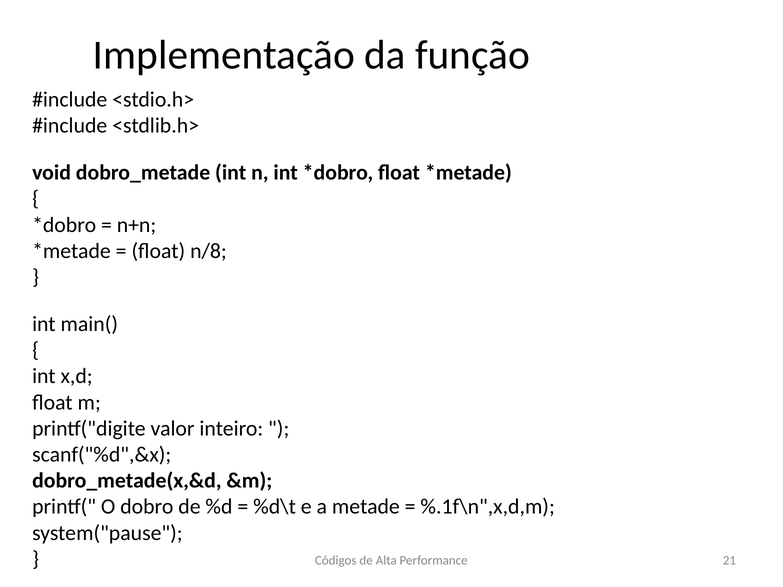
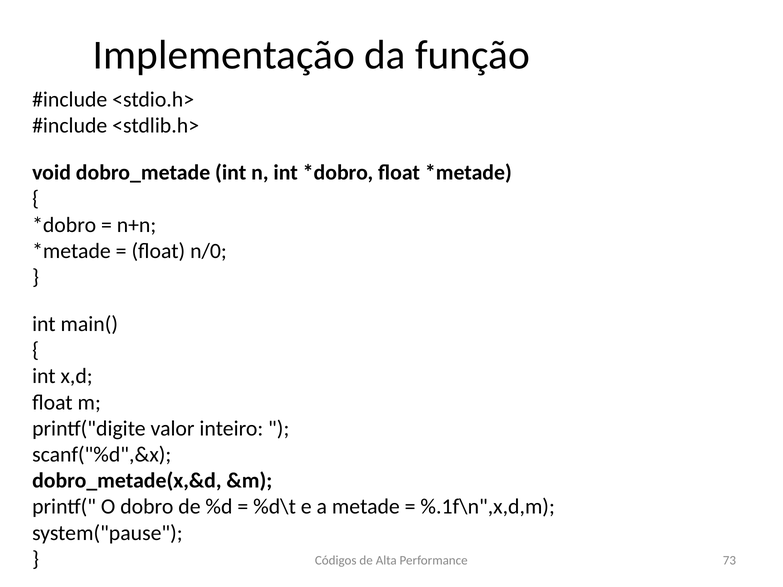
n/8: n/8 -> n/0
21: 21 -> 73
